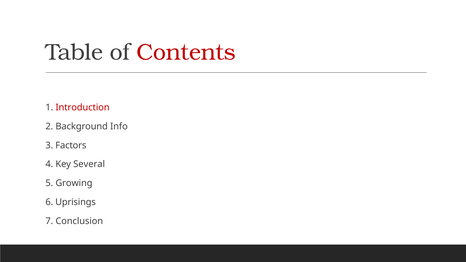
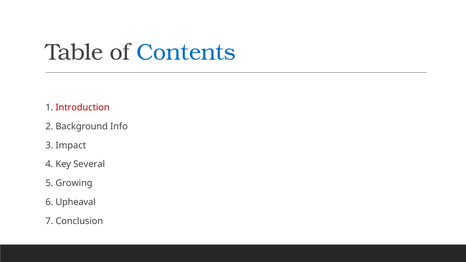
Contents colour: red -> blue
Factors: Factors -> Impact
Uprisings: Uprisings -> Upheaval
